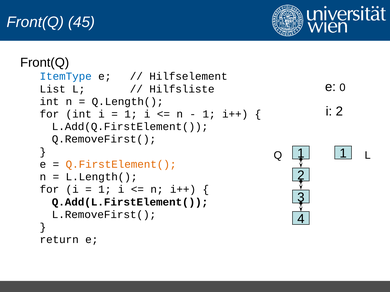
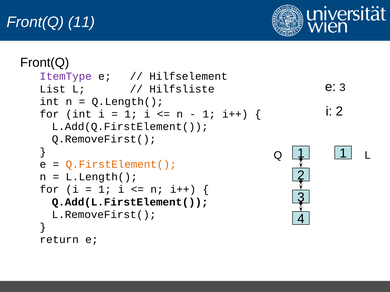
45: 45 -> 11
ItemType colour: blue -> purple
e 0: 0 -> 3
